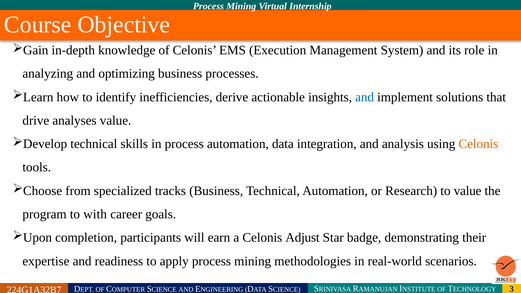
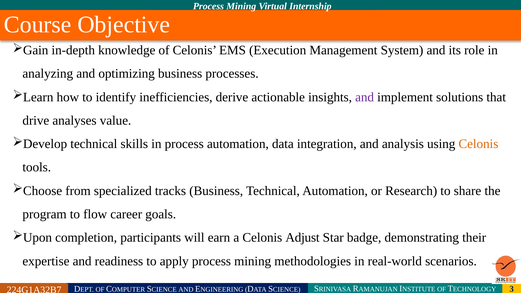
and at (365, 97) colour: blue -> purple
to value: value -> share
with: with -> flow
